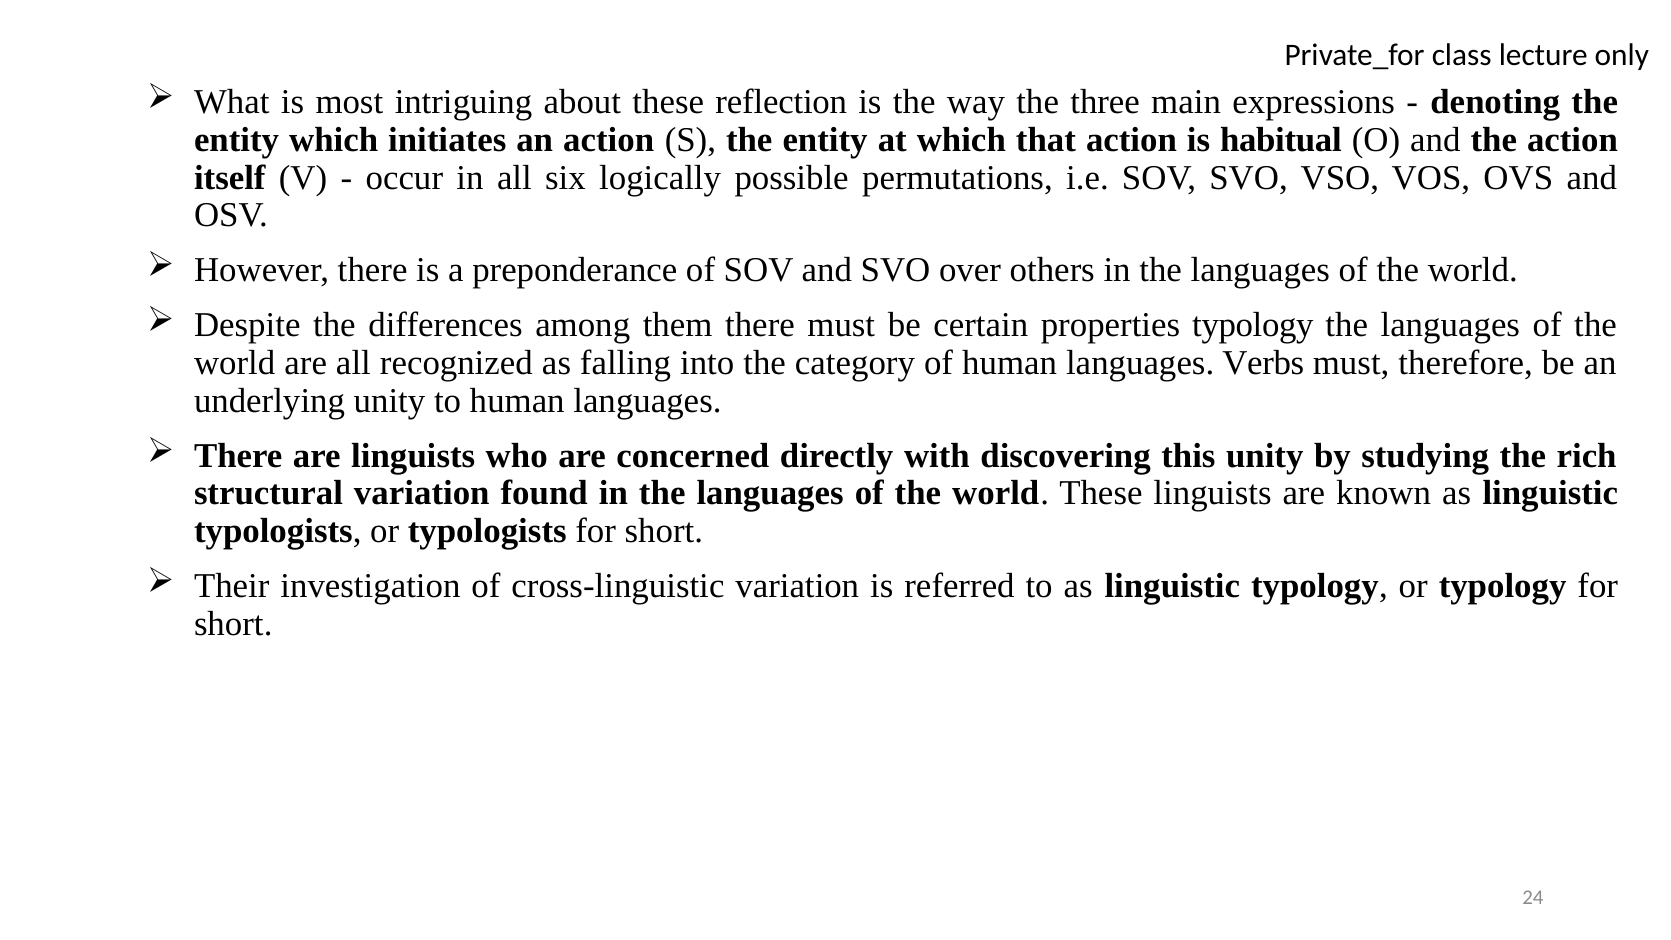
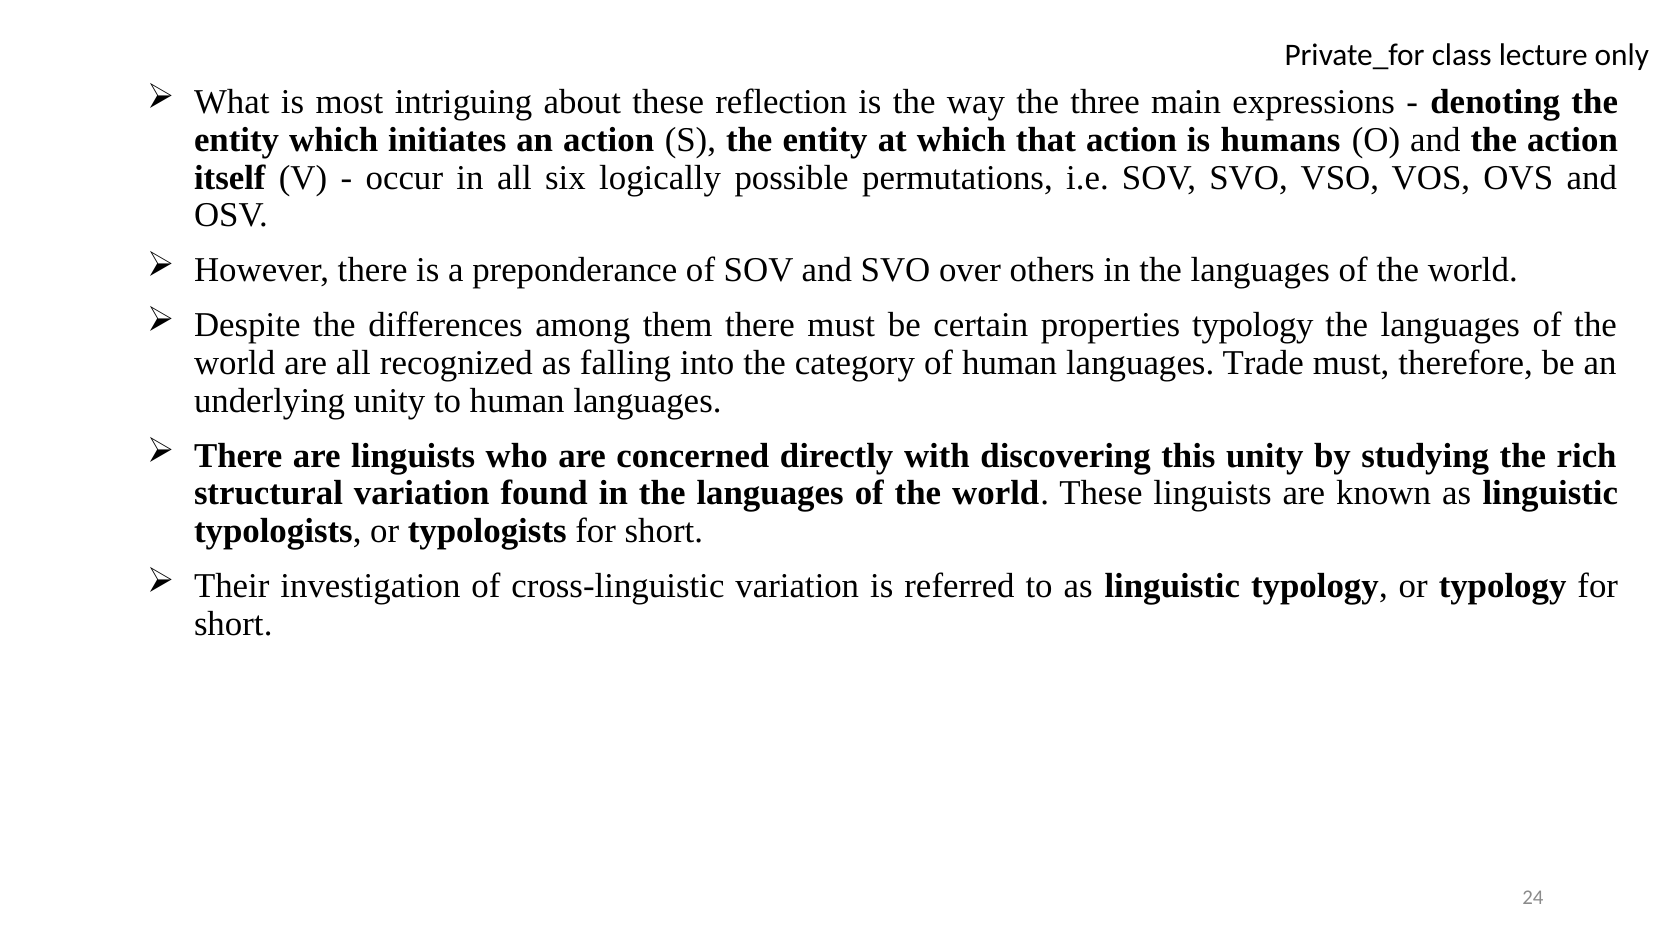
habitual: habitual -> humans
Verbs: Verbs -> Trade
